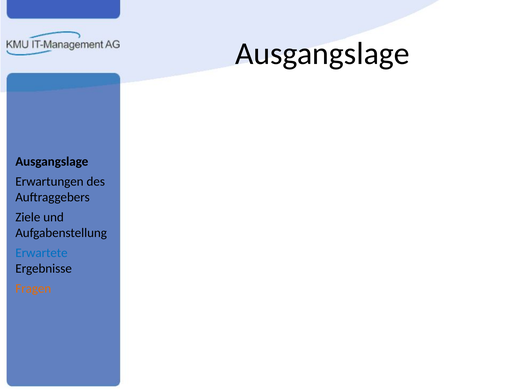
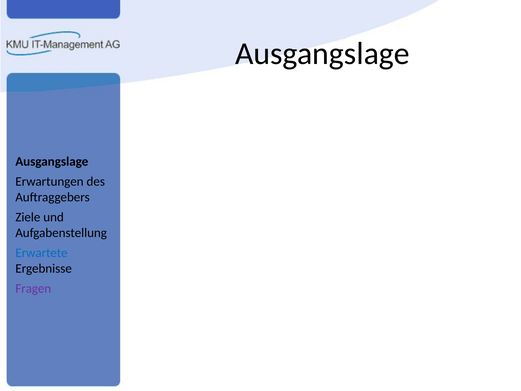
Fragen colour: orange -> purple
